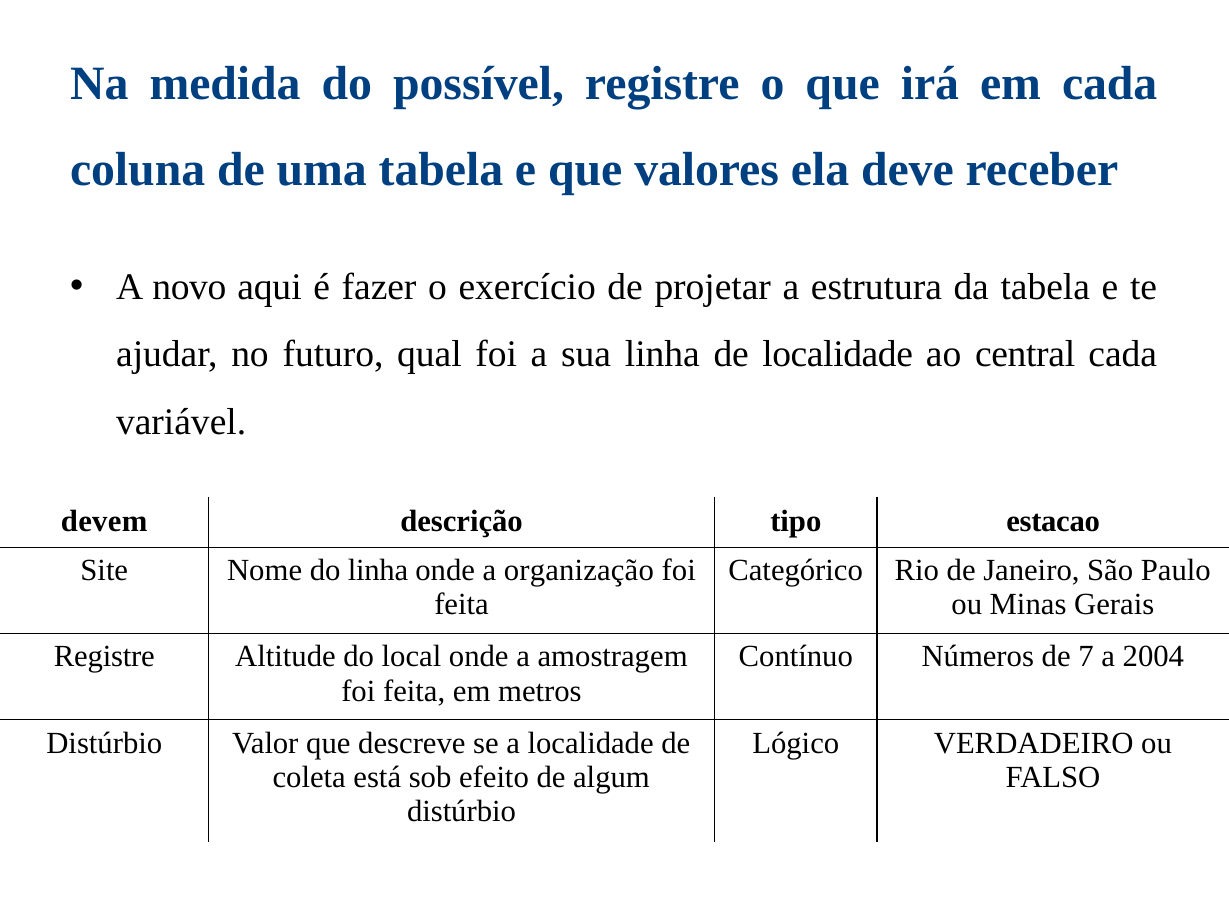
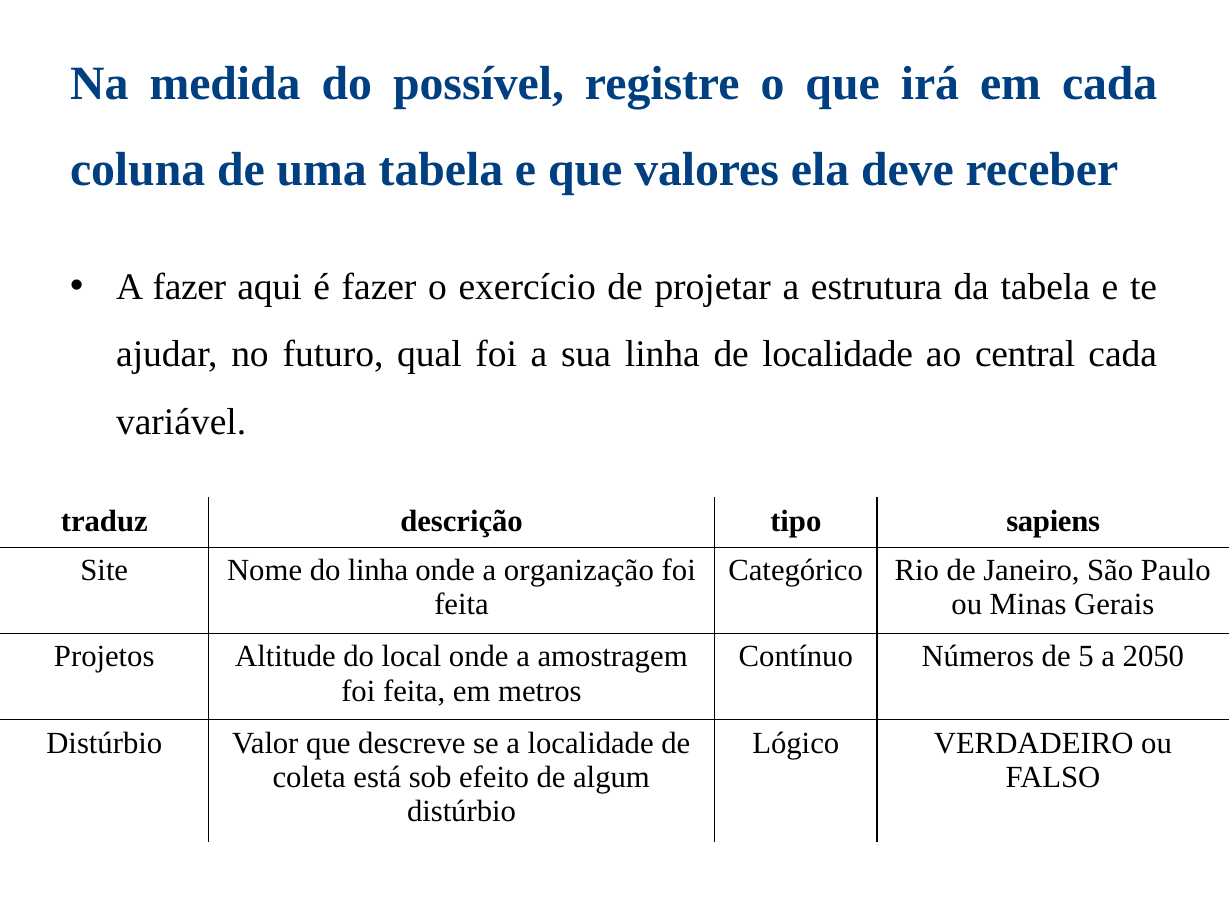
A novo: novo -> fazer
devem: devem -> traduz
estacao: estacao -> sapiens
Registre at (104, 657): Registre -> Projetos
7: 7 -> 5
2004: 2004 -> 2050
